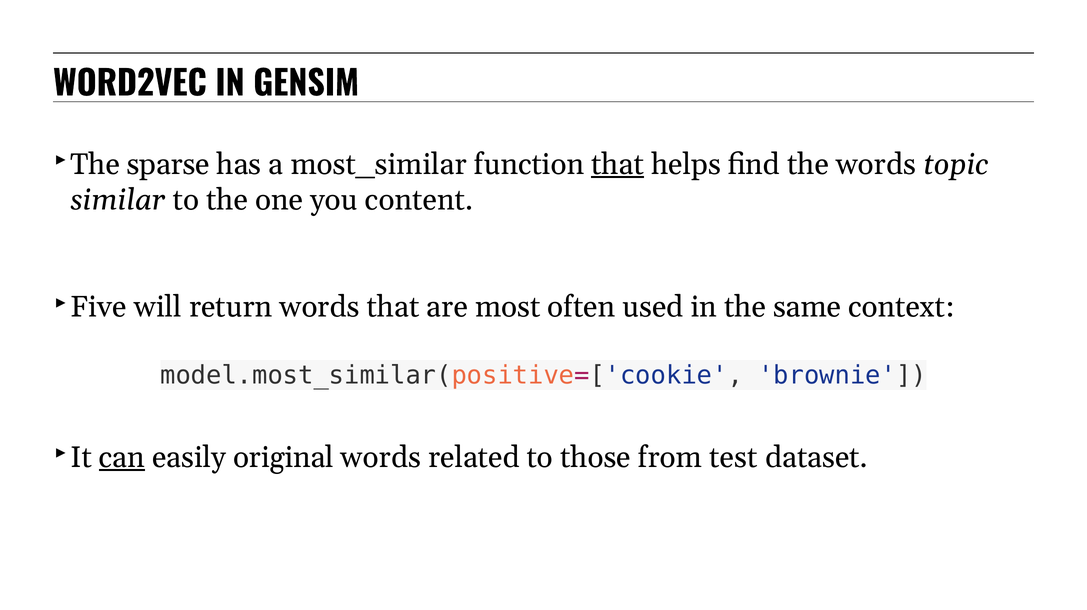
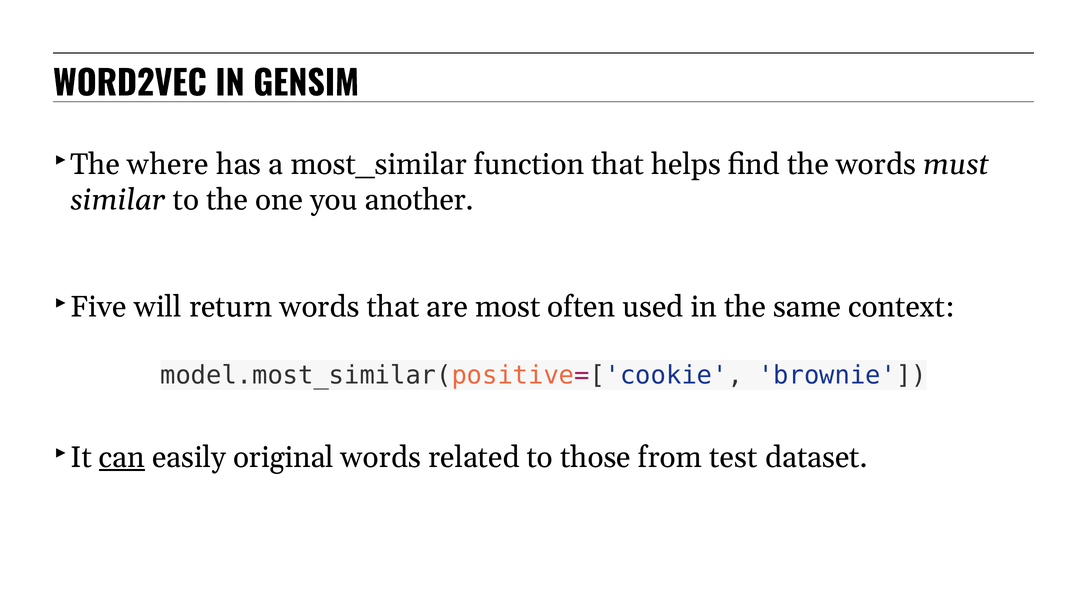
sparse: sparse -> where
that at (618, 164) underline: present -> none
topic: topic -> must
content: content -> another
